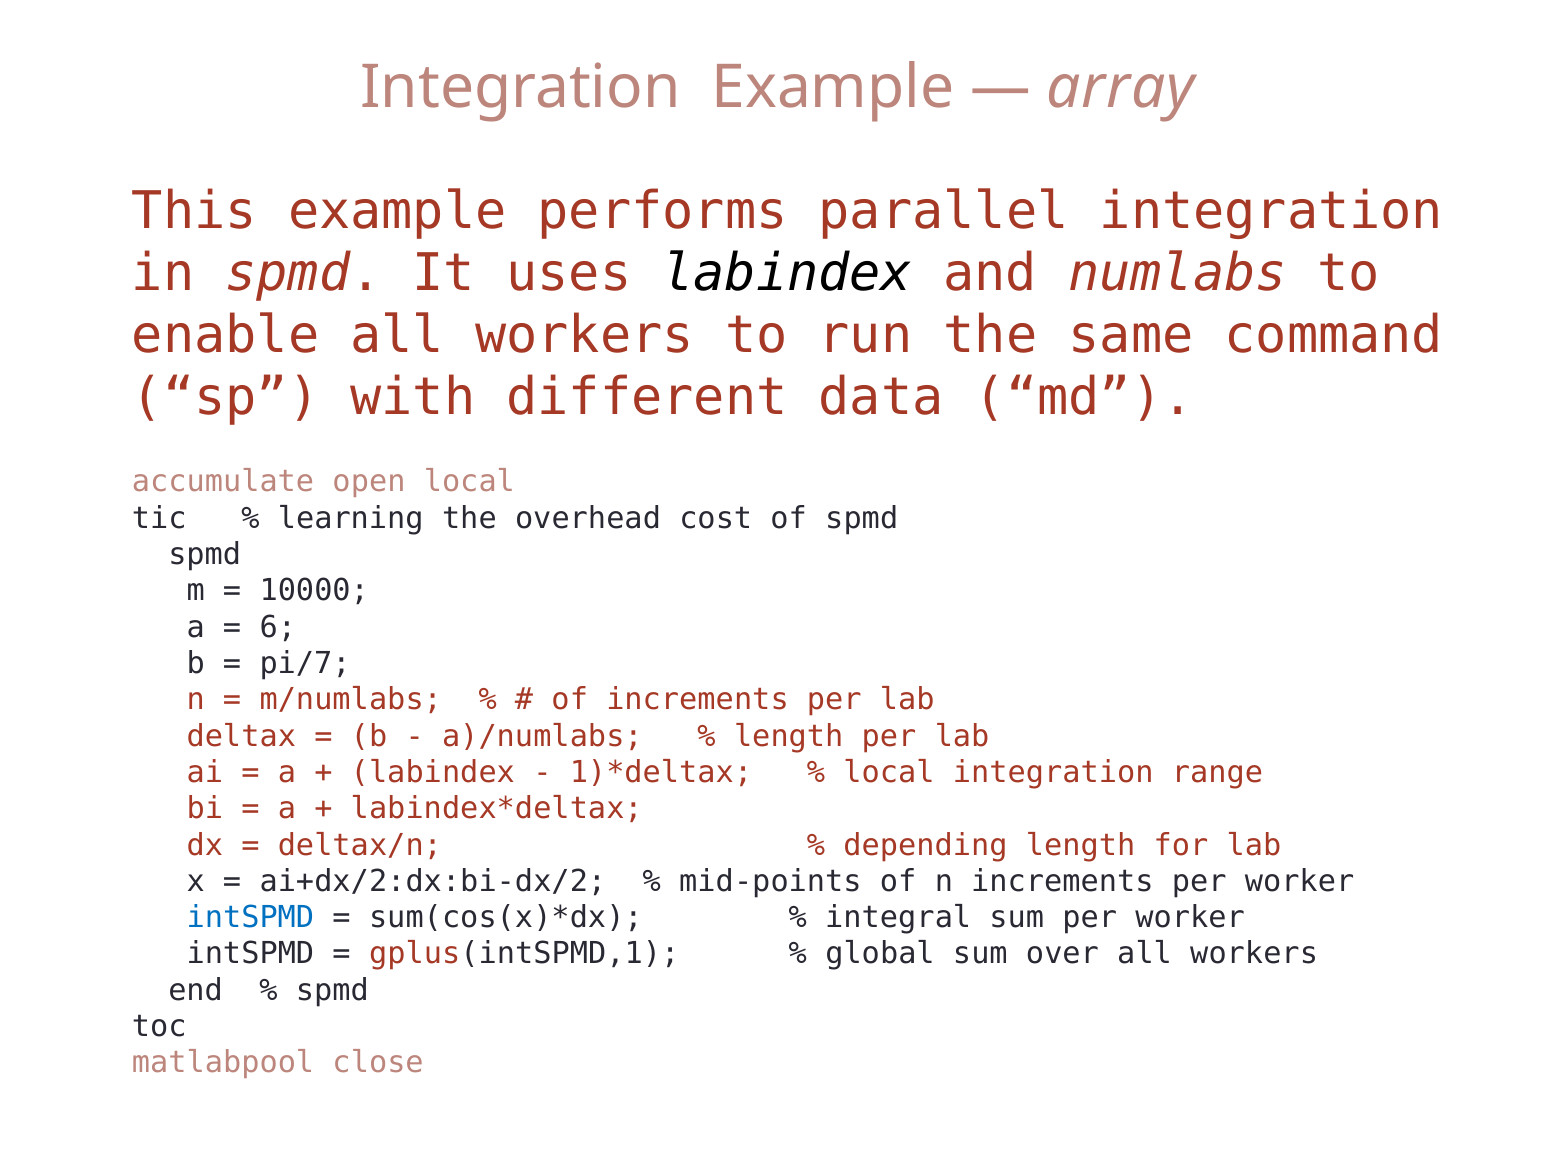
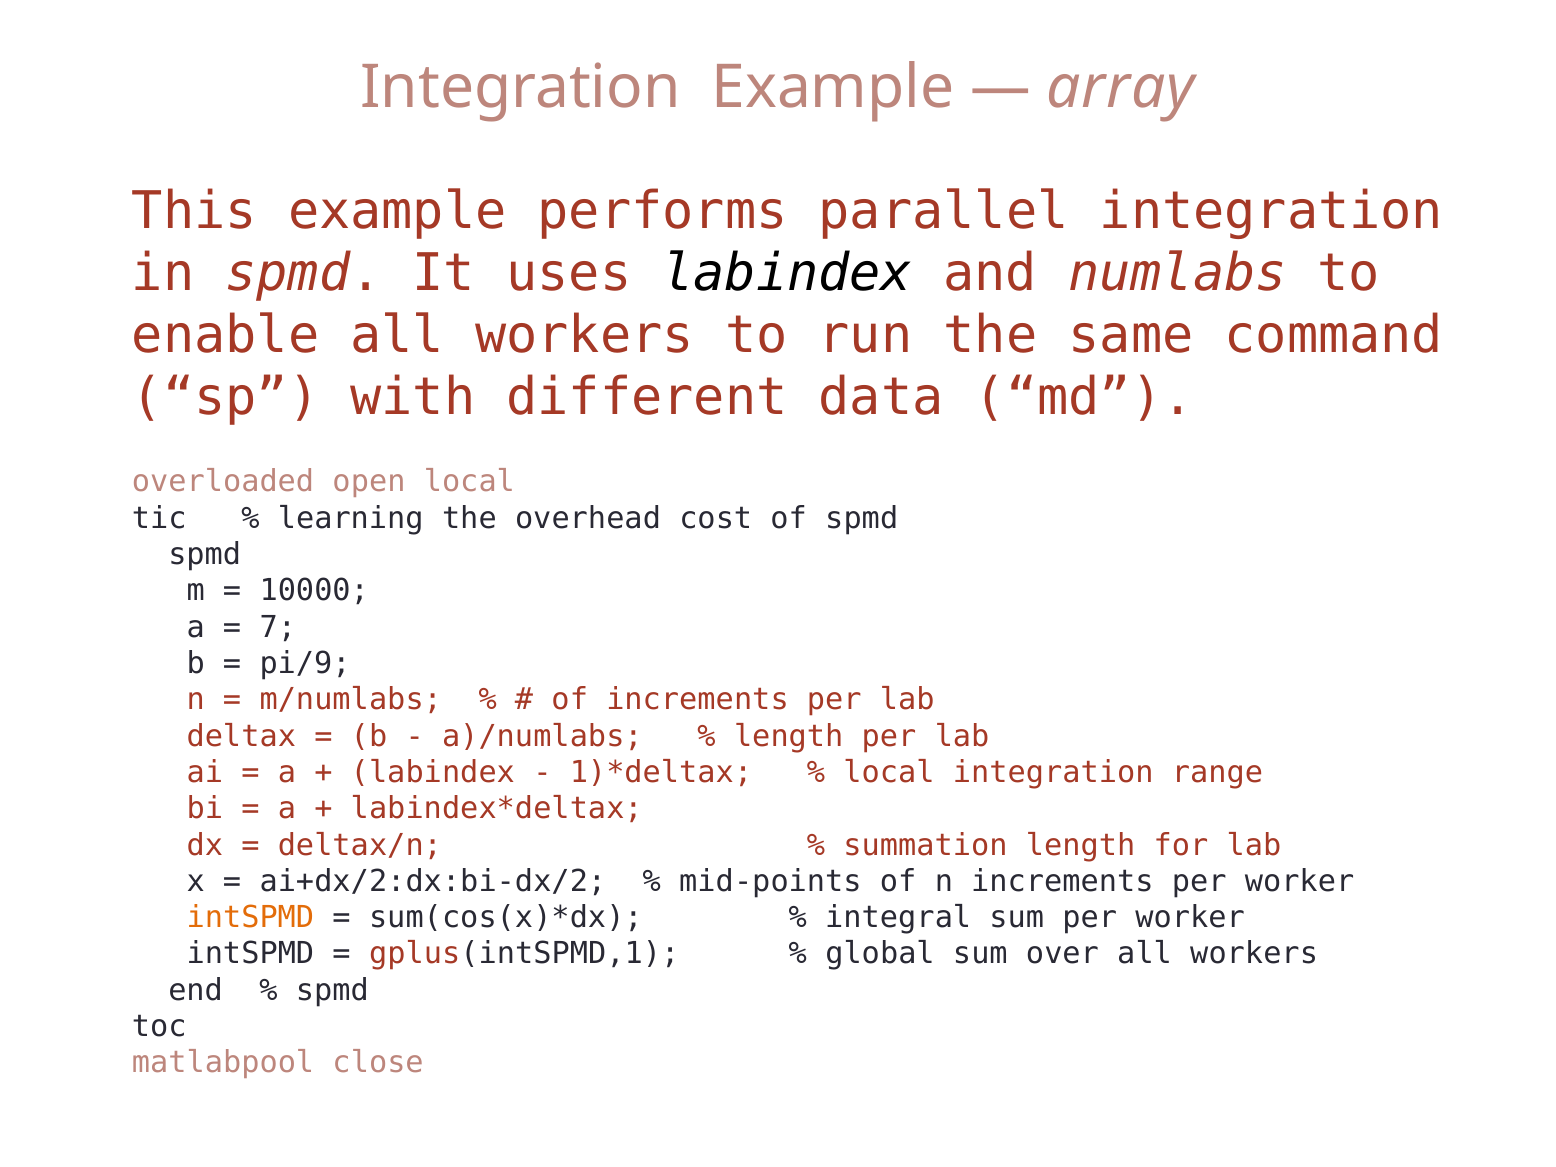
accumulate: accumulate -> overloaded
6: 6 -> 7
pi/7: pi/7 -> pi/9
depending: depending -> summation
intSPMD at (250, 918) colour: blue -> orange
